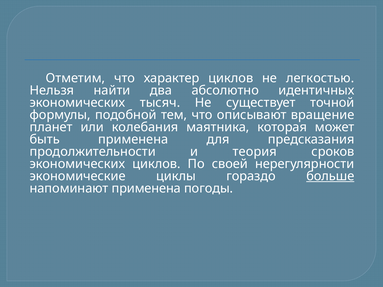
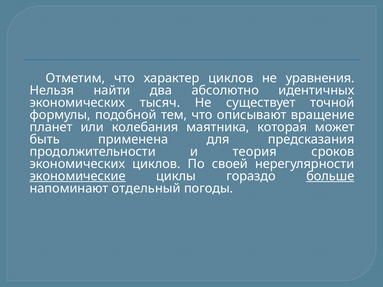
легкостью: легкостью -> уравнения
экономические underline: none -> present
напоминают применена: применена -> отдельный
